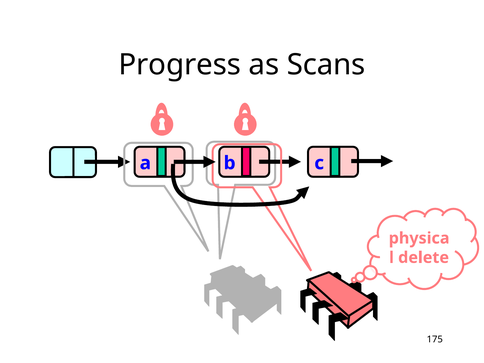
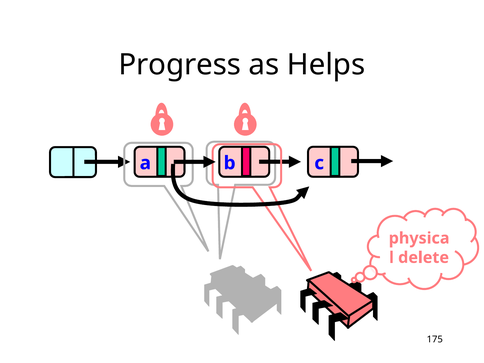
Scans: Scans -> Helps
